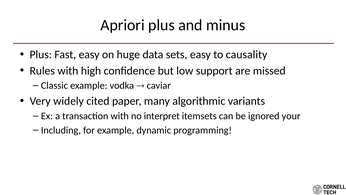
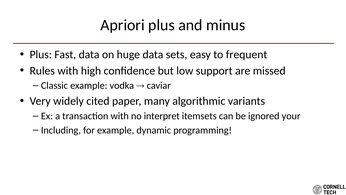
Fast easy: easy -> data
causality: causality -> frequent
